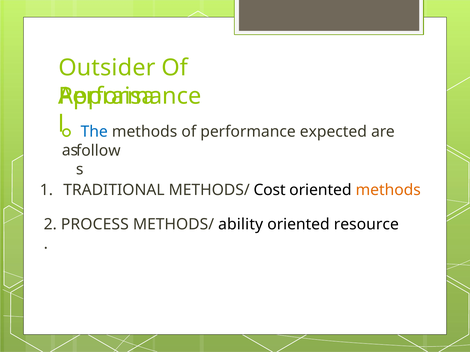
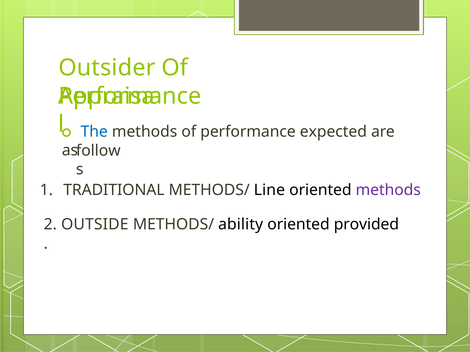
Cost: Cost -> Line
methods at (388, 190) colour: orange -> purple
PROCESS: PROCESS -> OUTSIDE
resource: resource -> provided
